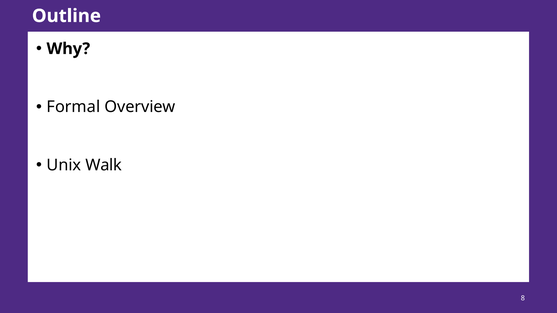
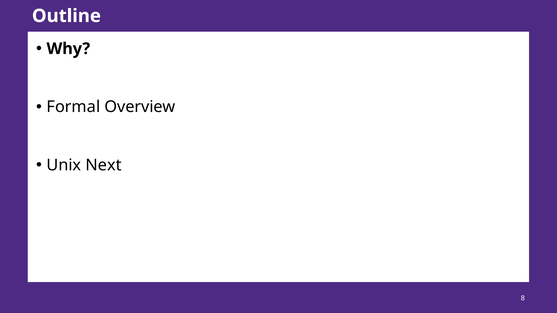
Walk: Walk -> Next
